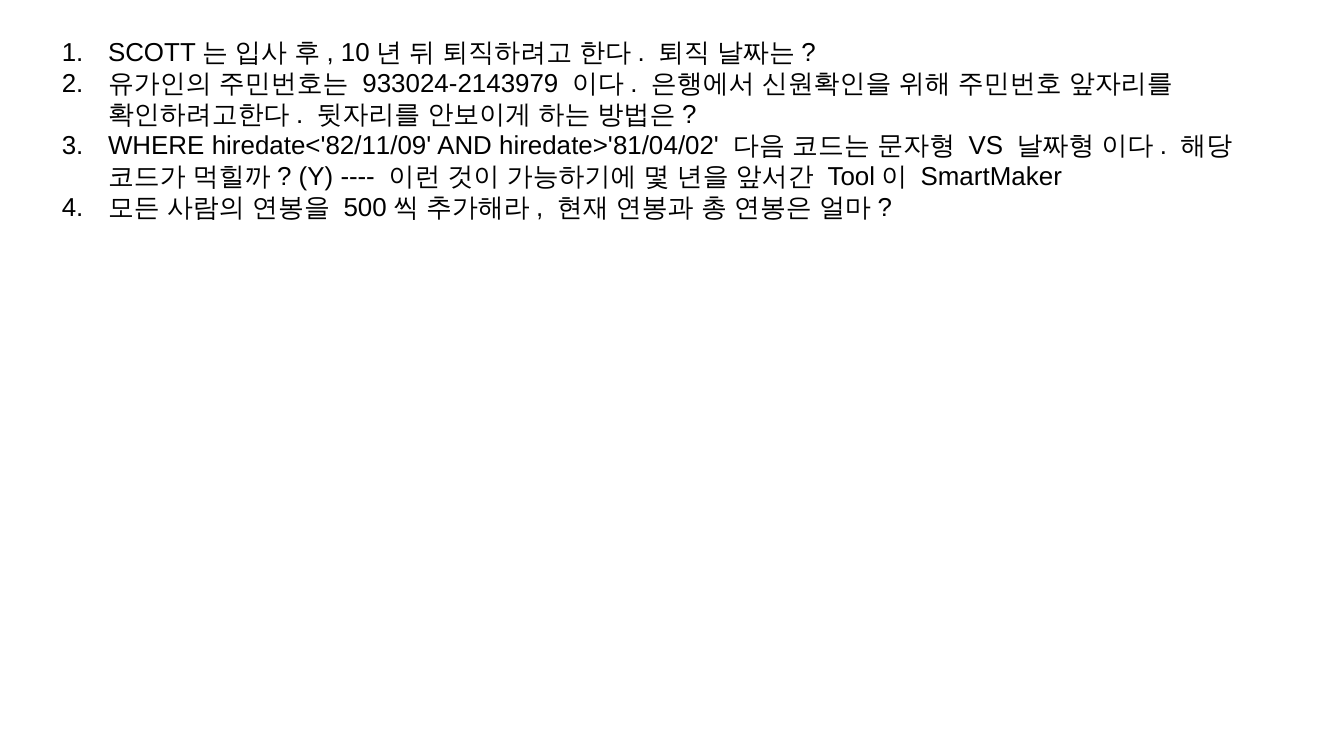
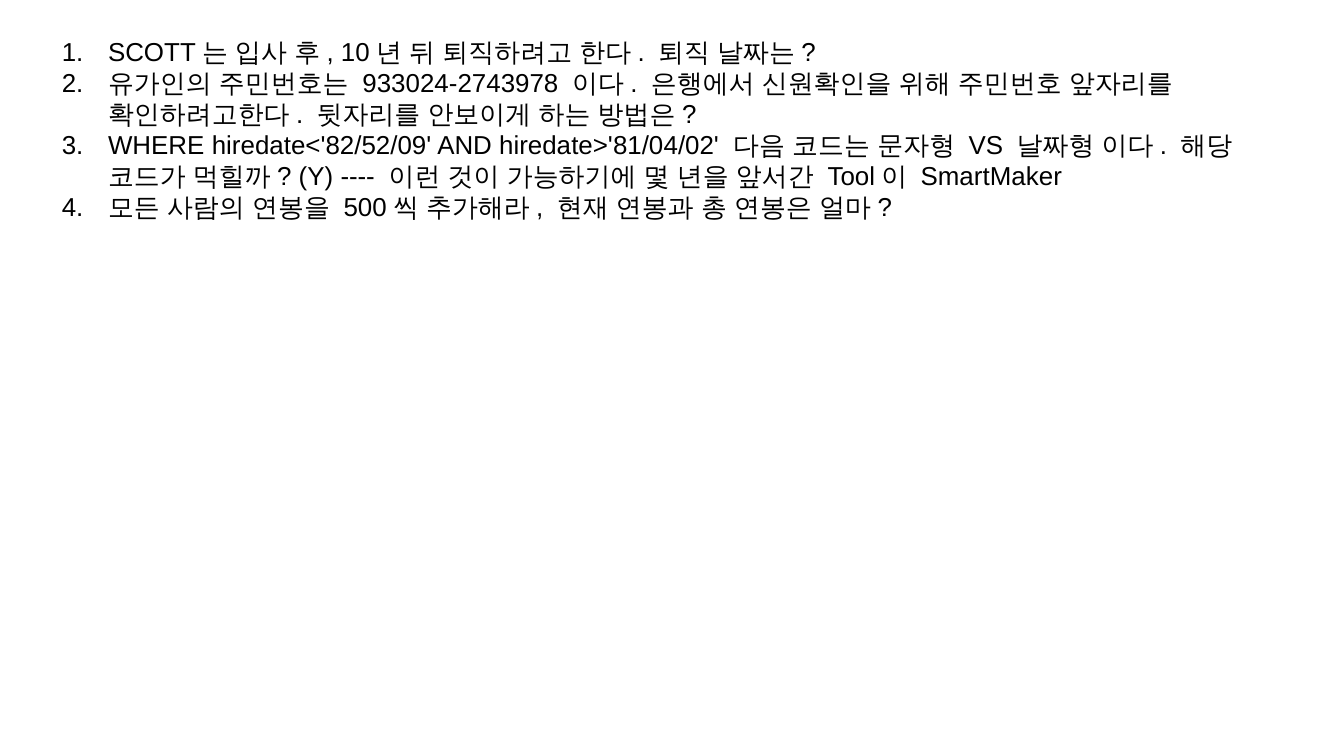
933024-2143979: 933024-2143979 -> 933024-2743978
hiredate<'82/11/09: hiredate<'82/11/09 -> hiredate<'82/52/09
